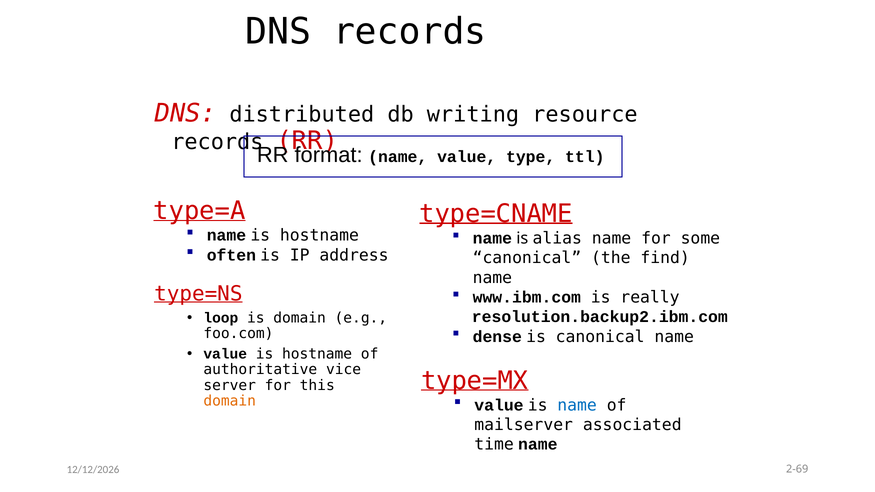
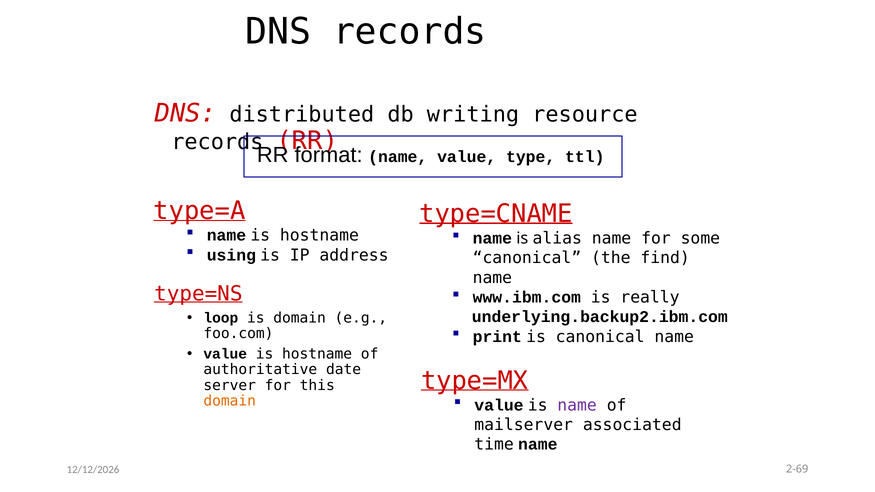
often: often -> using
resolution.backup2.ibm.com: resolution.backup2.ibm.com -> underlying.backup2.ibm.com
dense: dense -> print
vice: vice -> date
name at (577, 405) colour: blue -> purple
